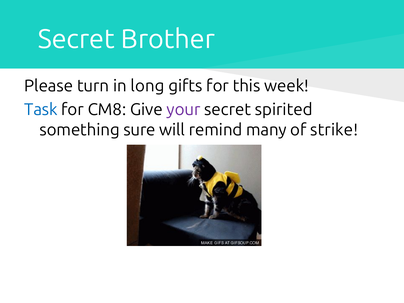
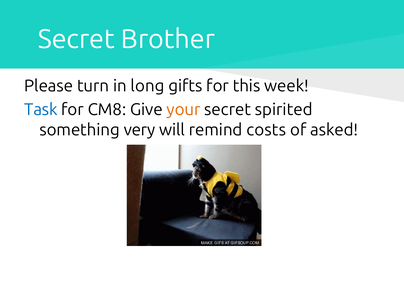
your colour: purple -> orange
sure: sure -> very
many: many -> costs
strike: strike -> asked
